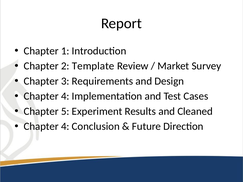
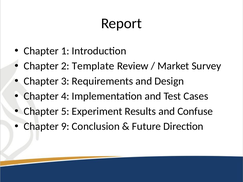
Cleaned: Cleaned -> Confuse
4 at (65, 127): 4 -> 9
